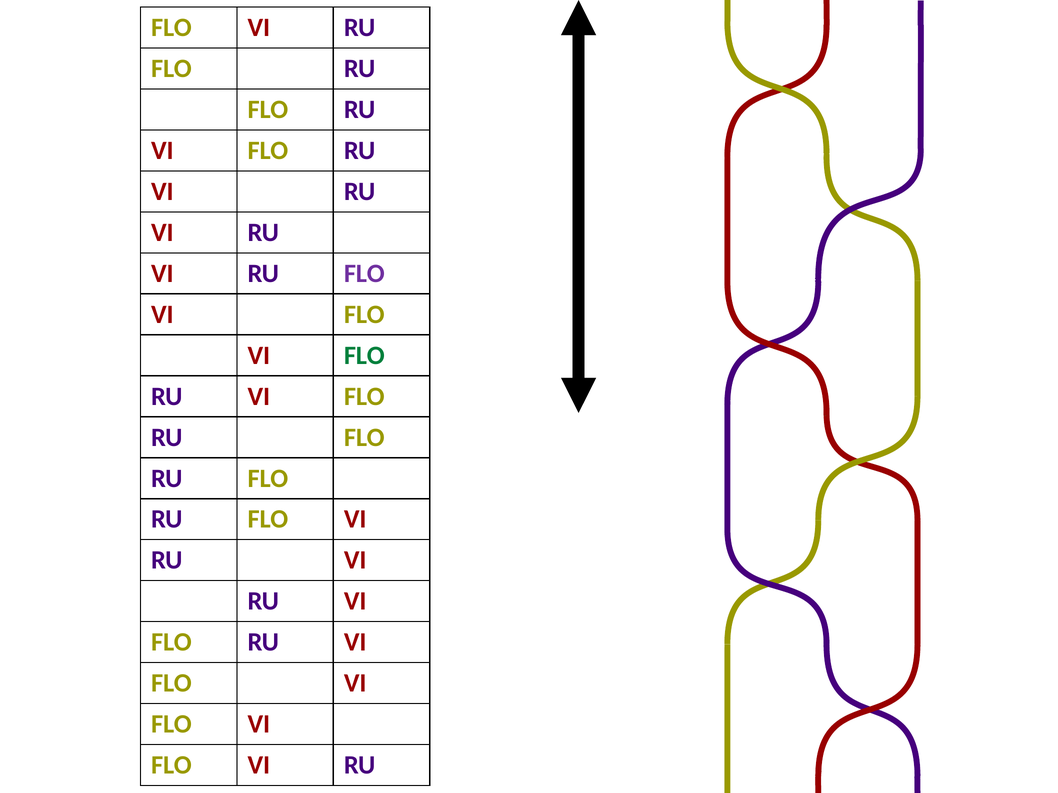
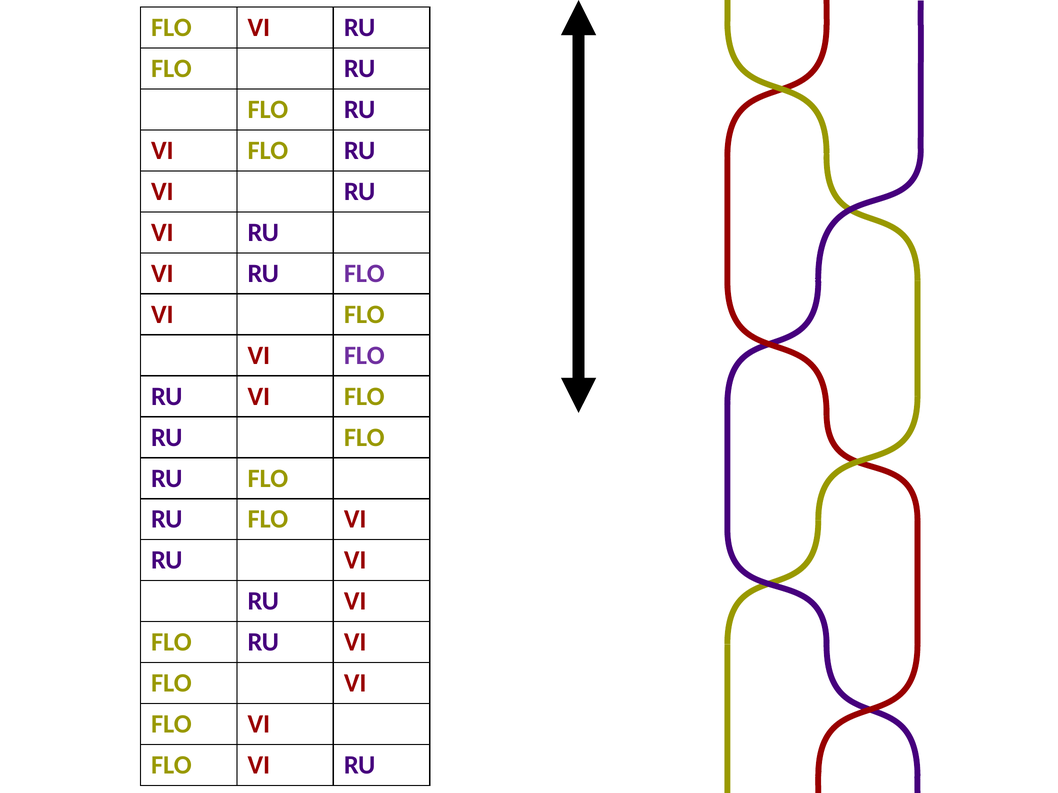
FLO at (364, 356) colour: green -> purple
